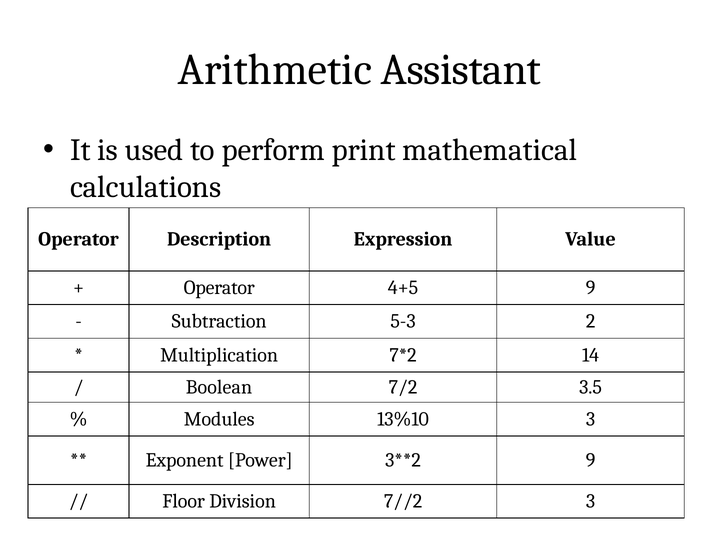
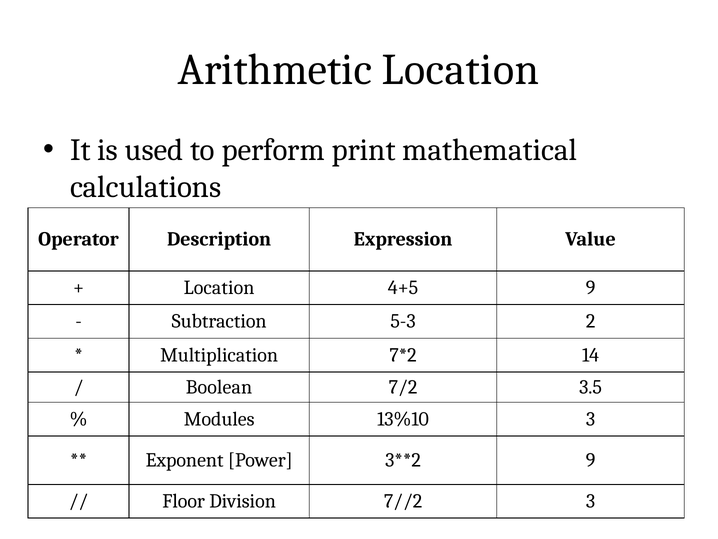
Arithmetic Assistant: Assistant -> Location
Operator at (219, 287): Operator -> Location
